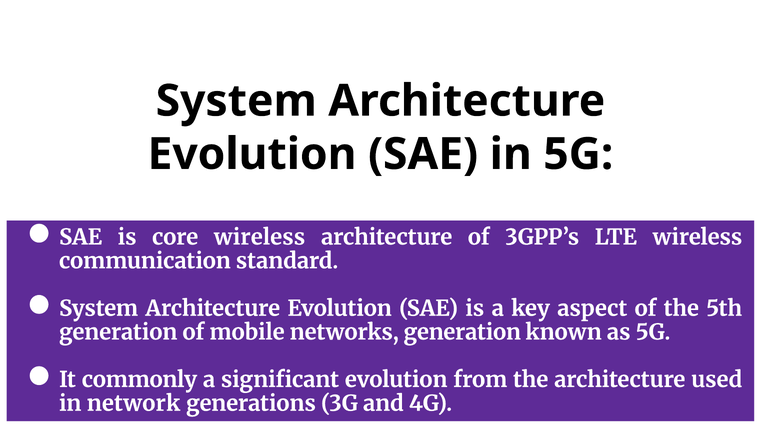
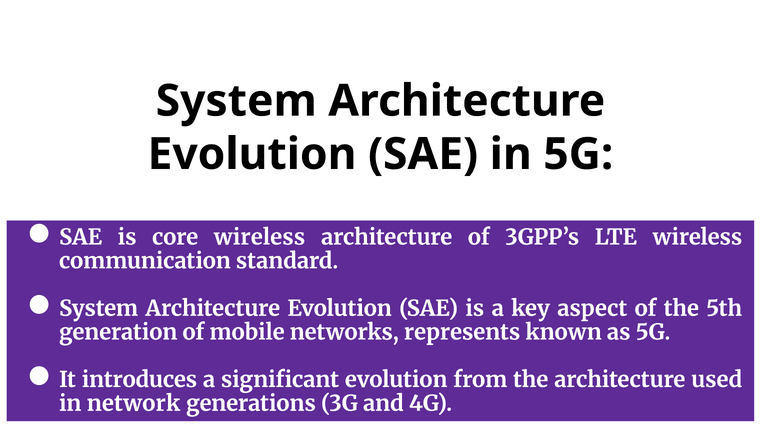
networks generation: generation -> represents
commonly: commonly -> introduces
